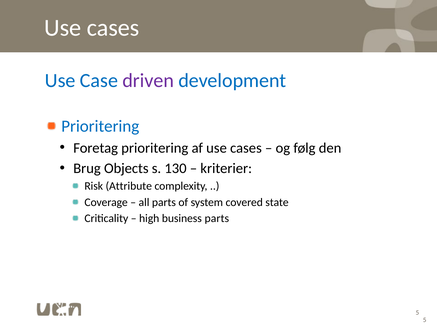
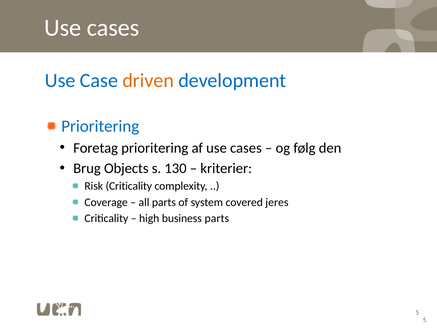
driven colour: purple -> orange
Risk Attribute: Attribute -> Criticality
state: state -> jeres
